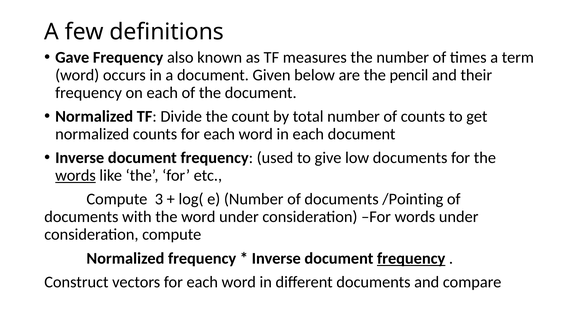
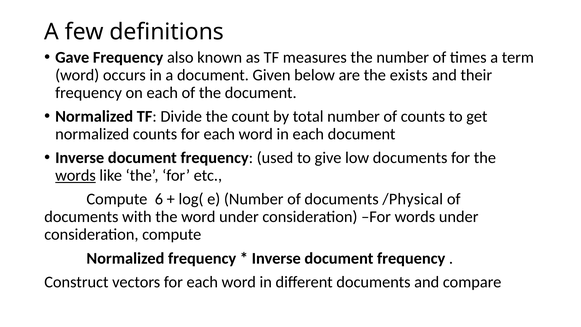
pencil: pencil -> exists
3: 3 -> 6
/Pointing: /Pointing -> /Physical
frequency at (411, 258) underline: present -> none
